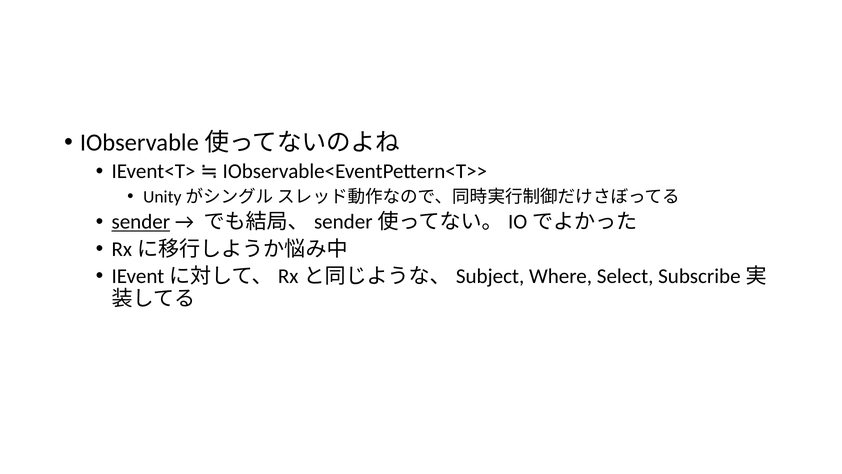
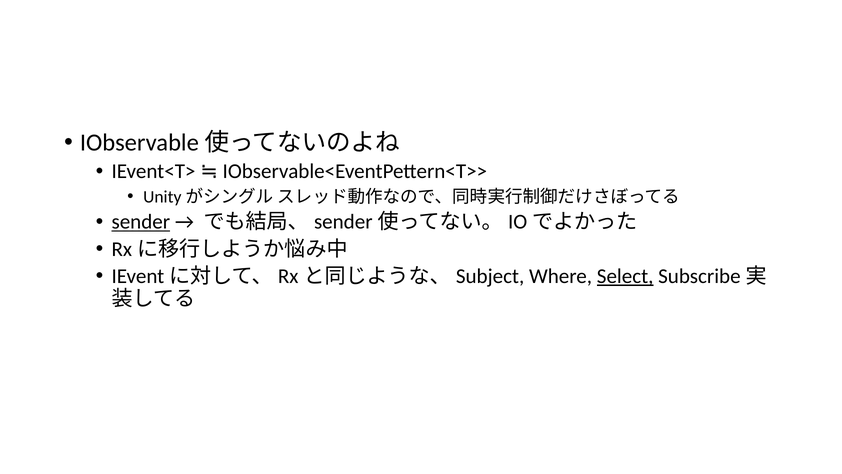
Select underline: none -> present
